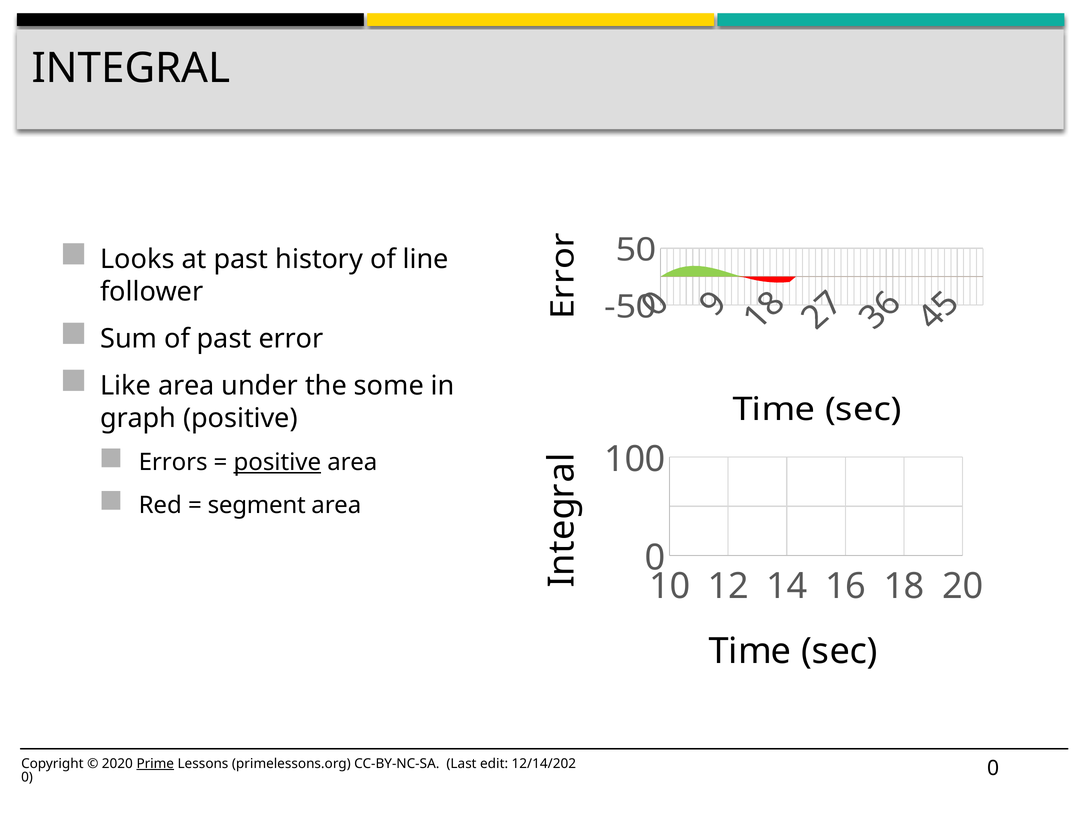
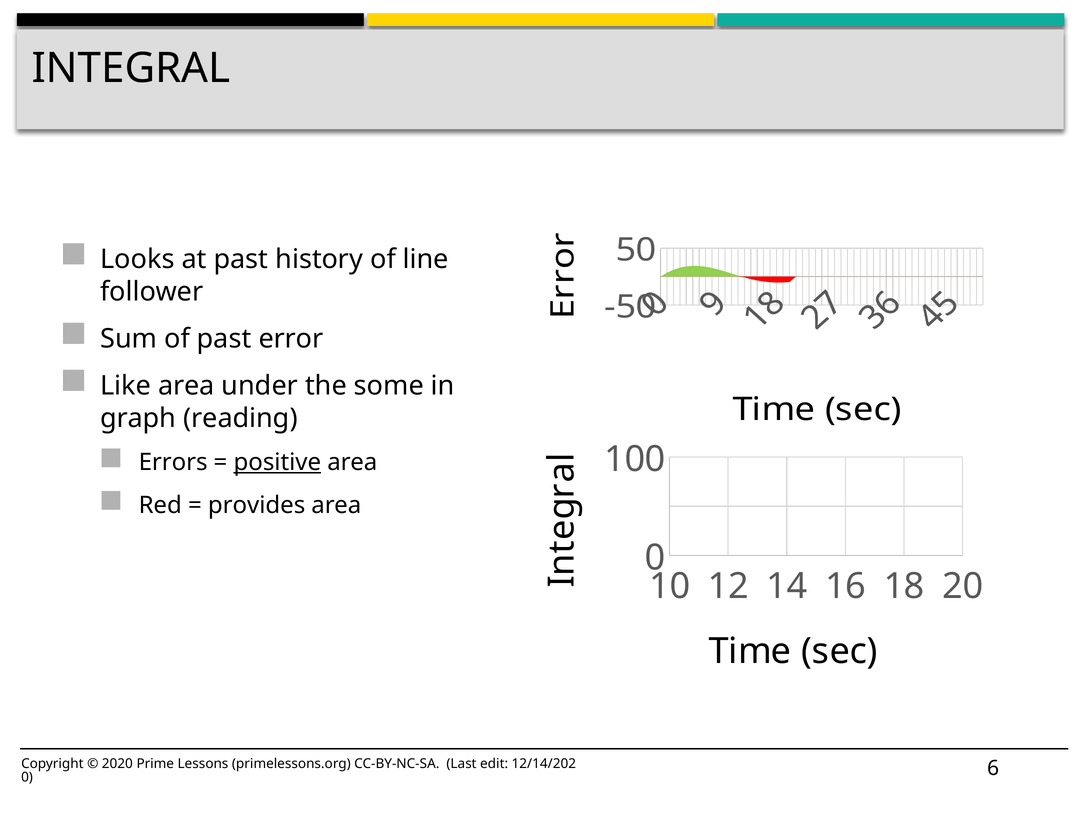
graph positive: positive -> reading
segment: segment -> provides
Prime underline: present -> none
0 at (993, 768): 0 -> 6
